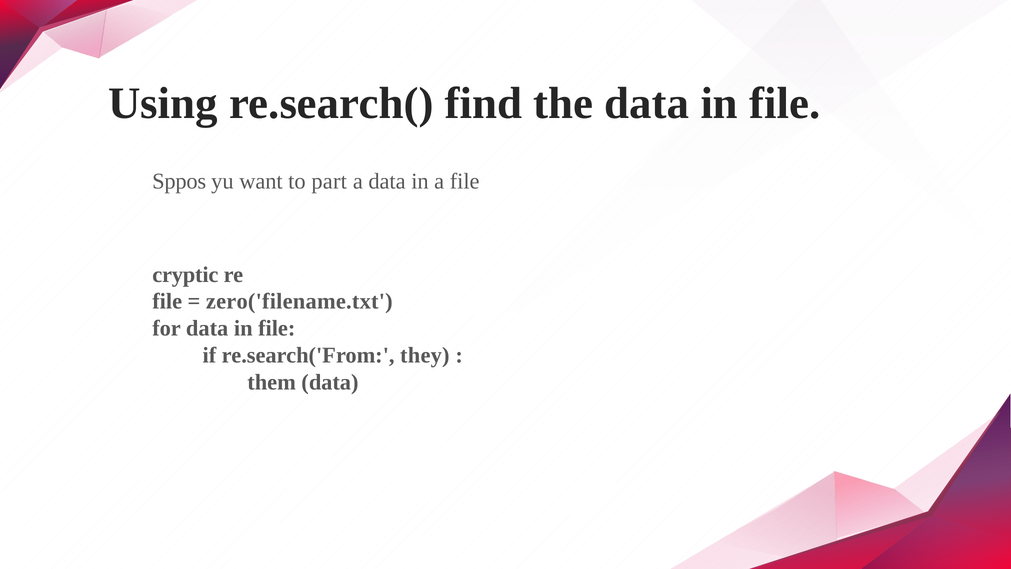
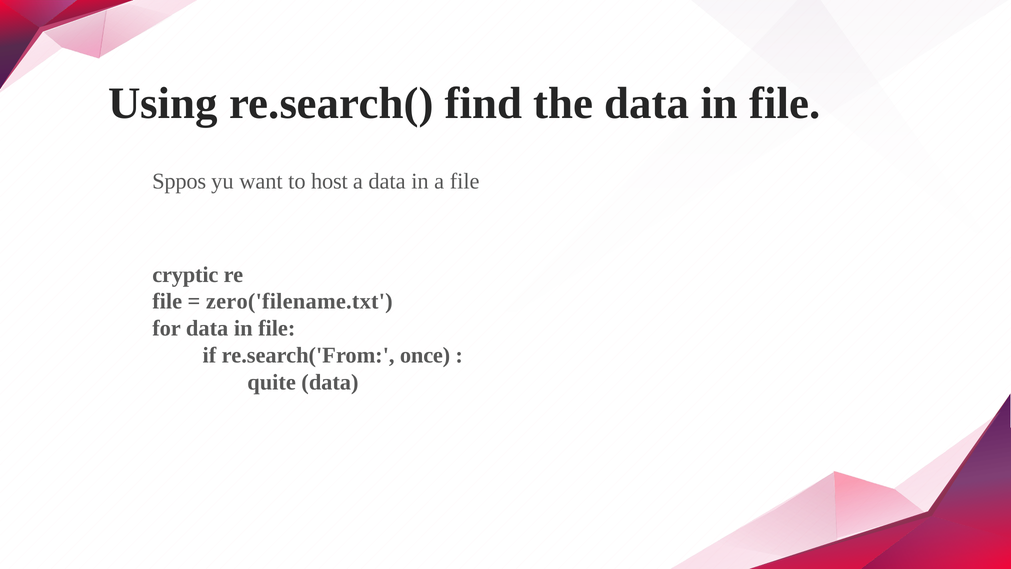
part: part -> host
they: they -> once
them: them -> quite
